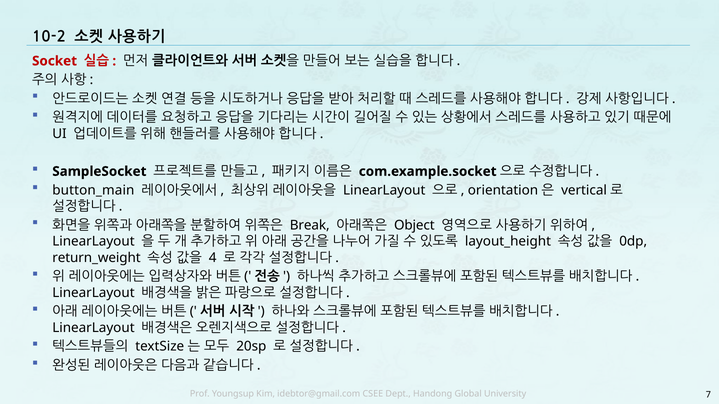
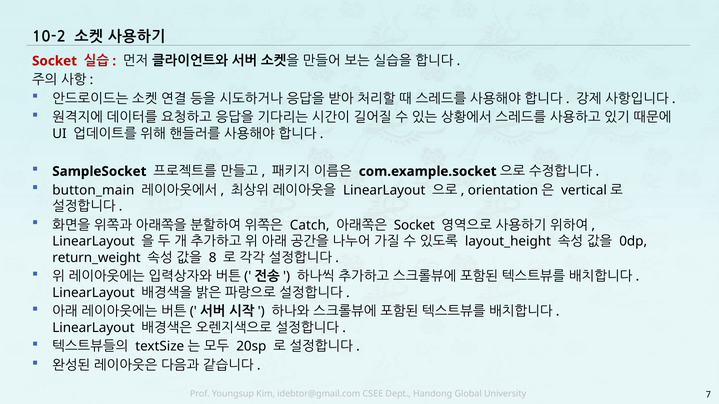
Break: Break -> Catch
Object at (414, 225): Object -> Socket
4: 4 -> 8
